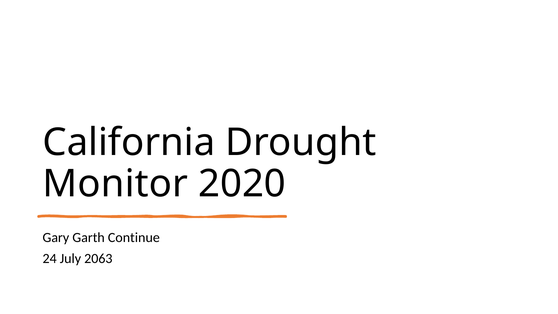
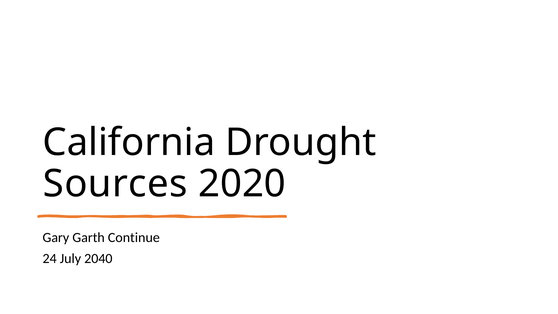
Monitor: Monitor -> Sources
2063: 2063 -> 2040
